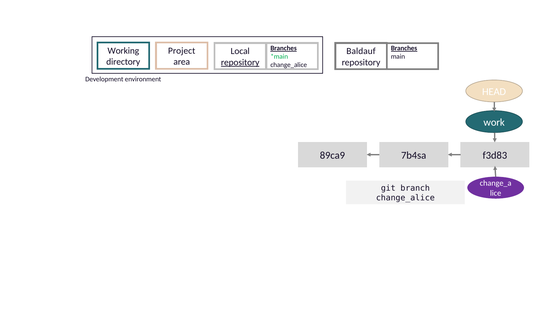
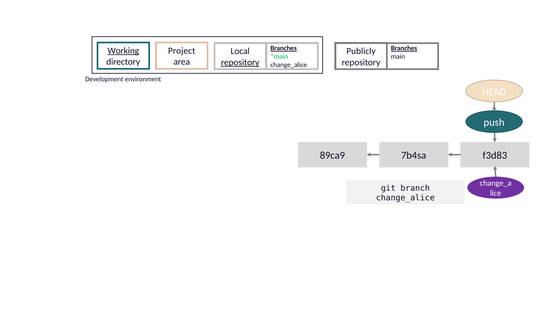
Working underline: none -> present
Baldauf: Baldauf -> Publicly
work: work -> push
